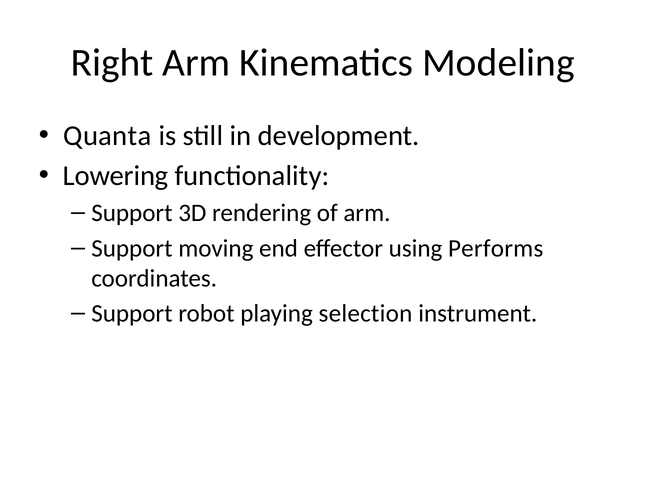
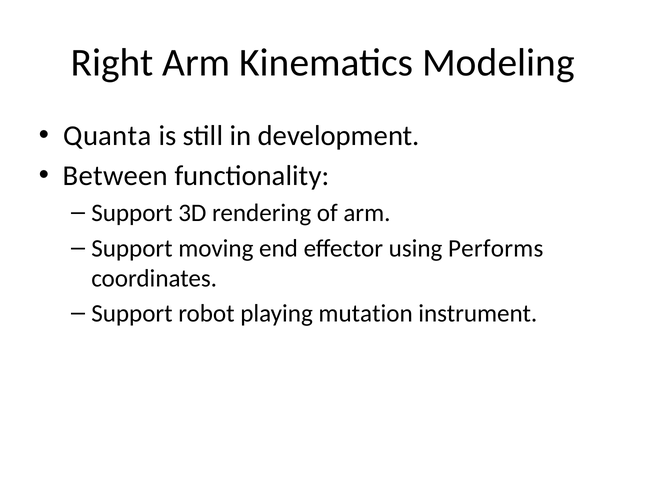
Lowering: Lowering -> Between
selection: selection -> mutation
